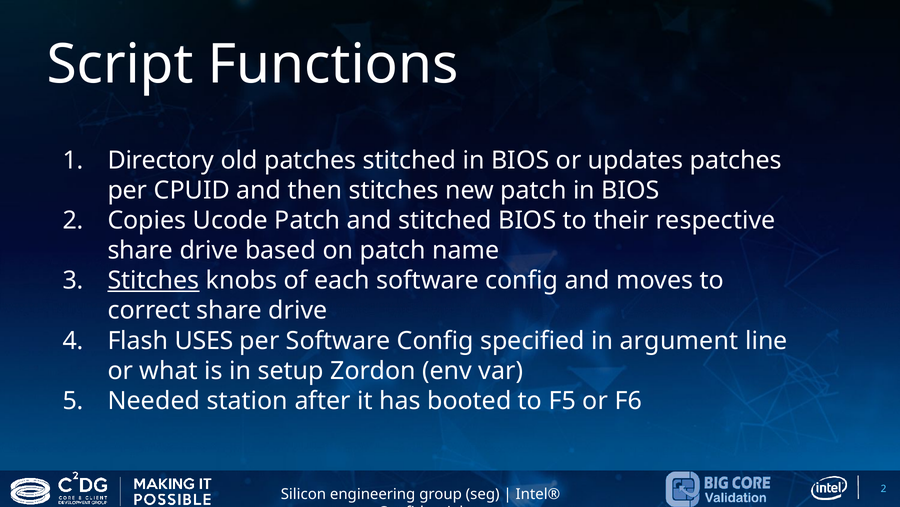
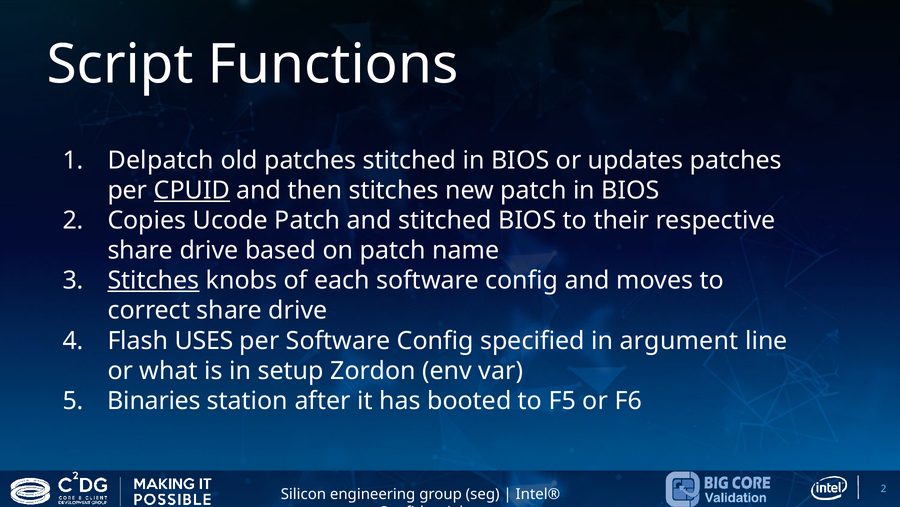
Directory: Directory -> Delpatch
CPUID underline: none -> present
Needed: Needed -> Binaries
